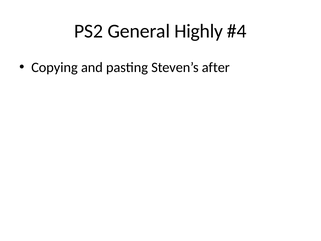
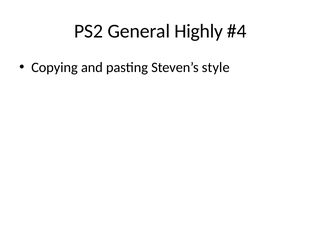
after: after -> style
